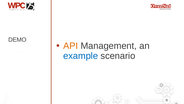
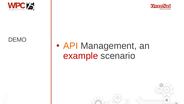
example colour: blue -> red
